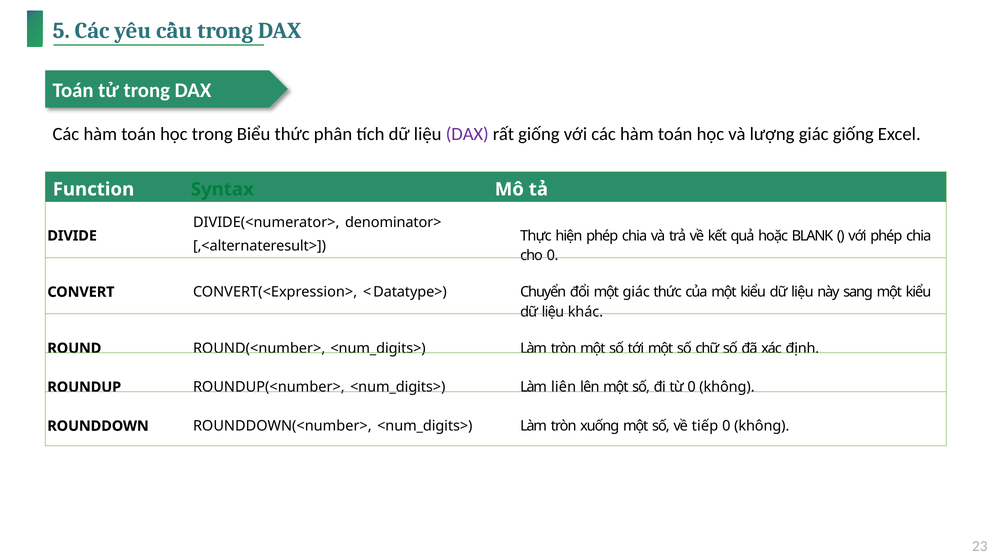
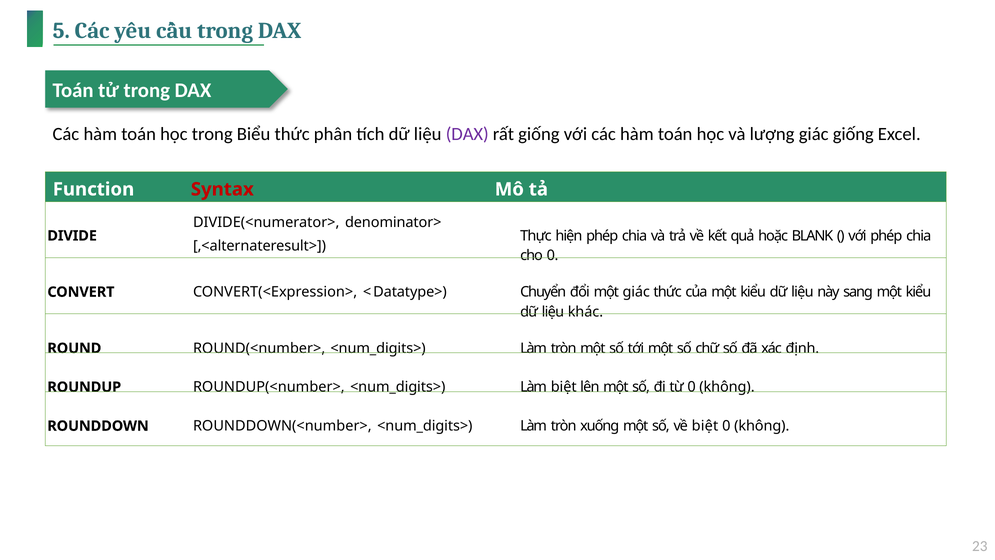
Syntax colour: green -> red
Làm liên: liên -> biệt
về tiếp: tiếp -> biệt
